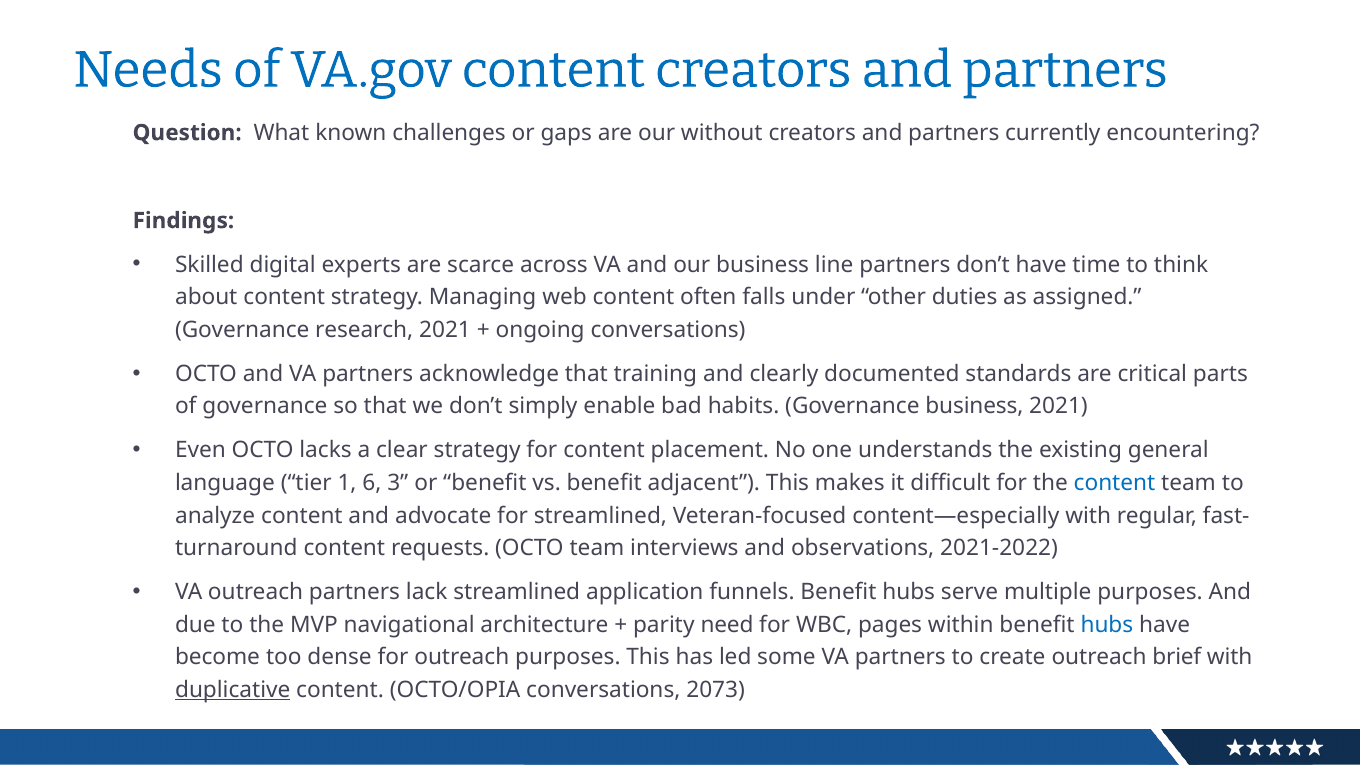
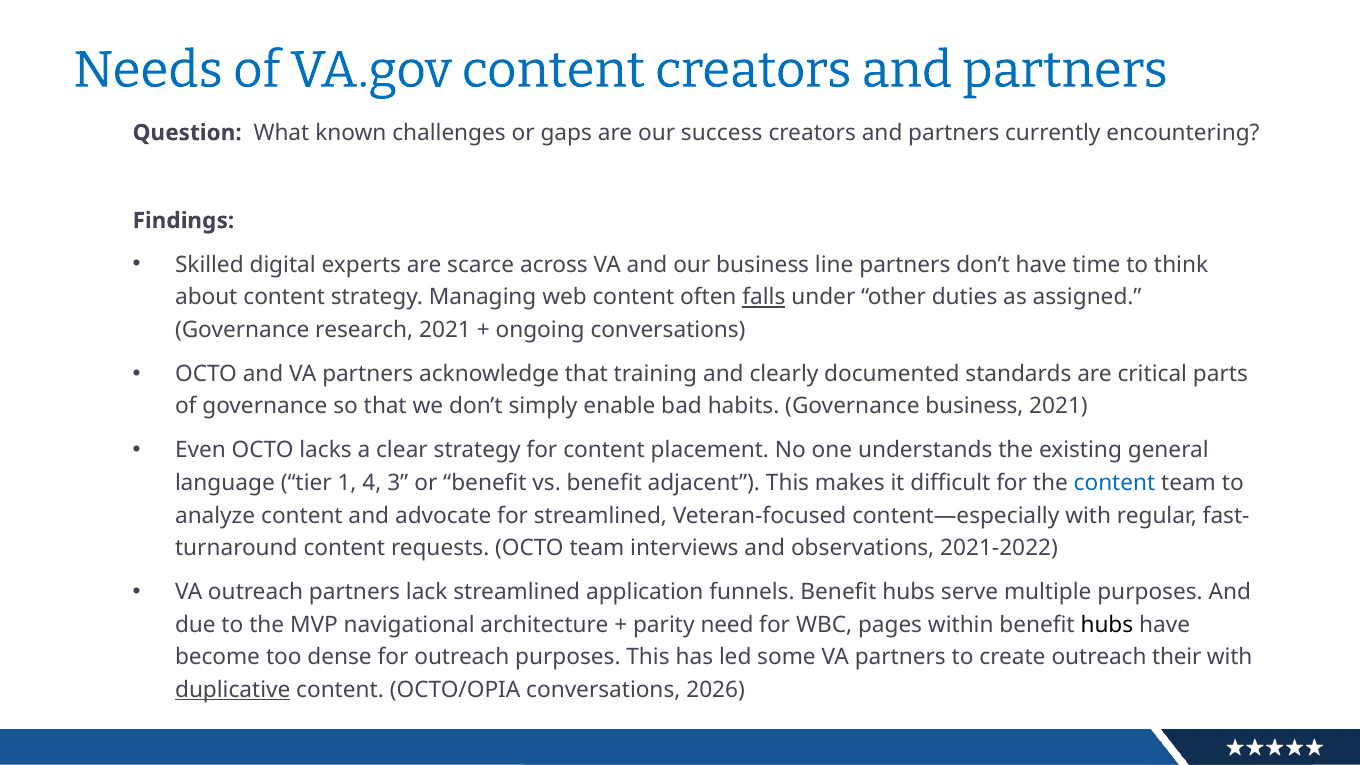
without: without -> success
falls underline: none -> present
6: 6 -> 4
hubs at (1107, 625) colour: blue -> black
brief: brief -> their
2073: 2073 -> 2026
